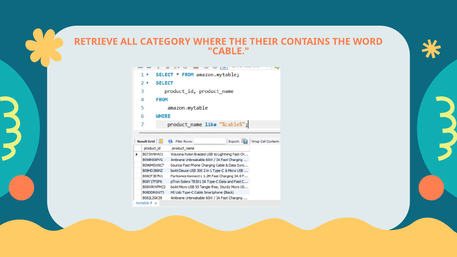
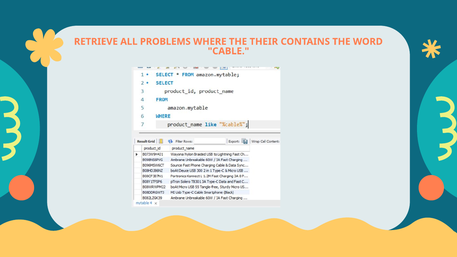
CATEGORY: CATEGORY -> PROBLEMS
